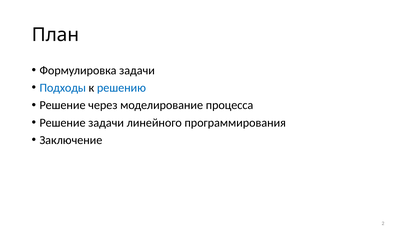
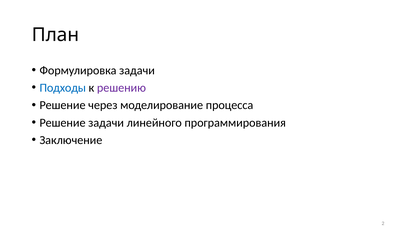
решению colour: blue -> purple
